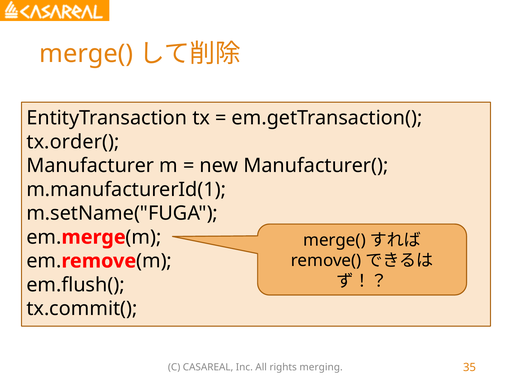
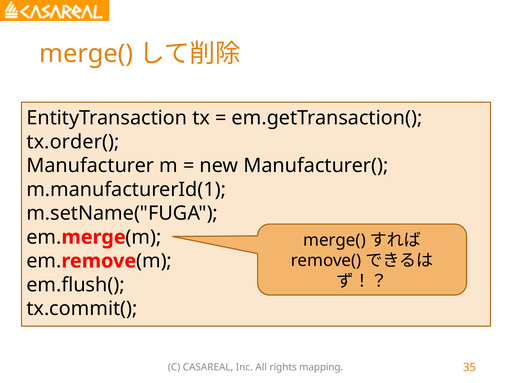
merging: merging -> mapping
